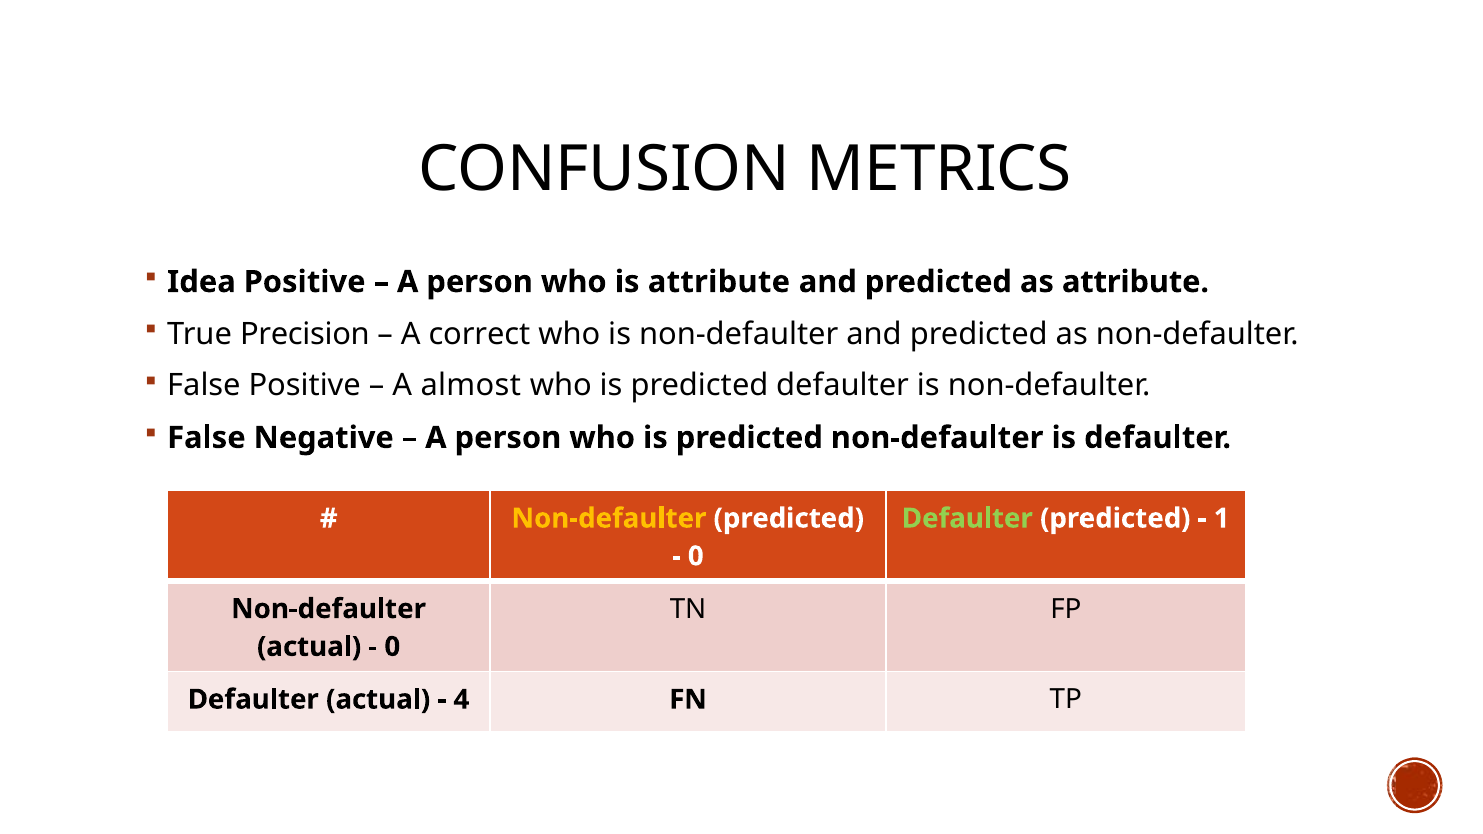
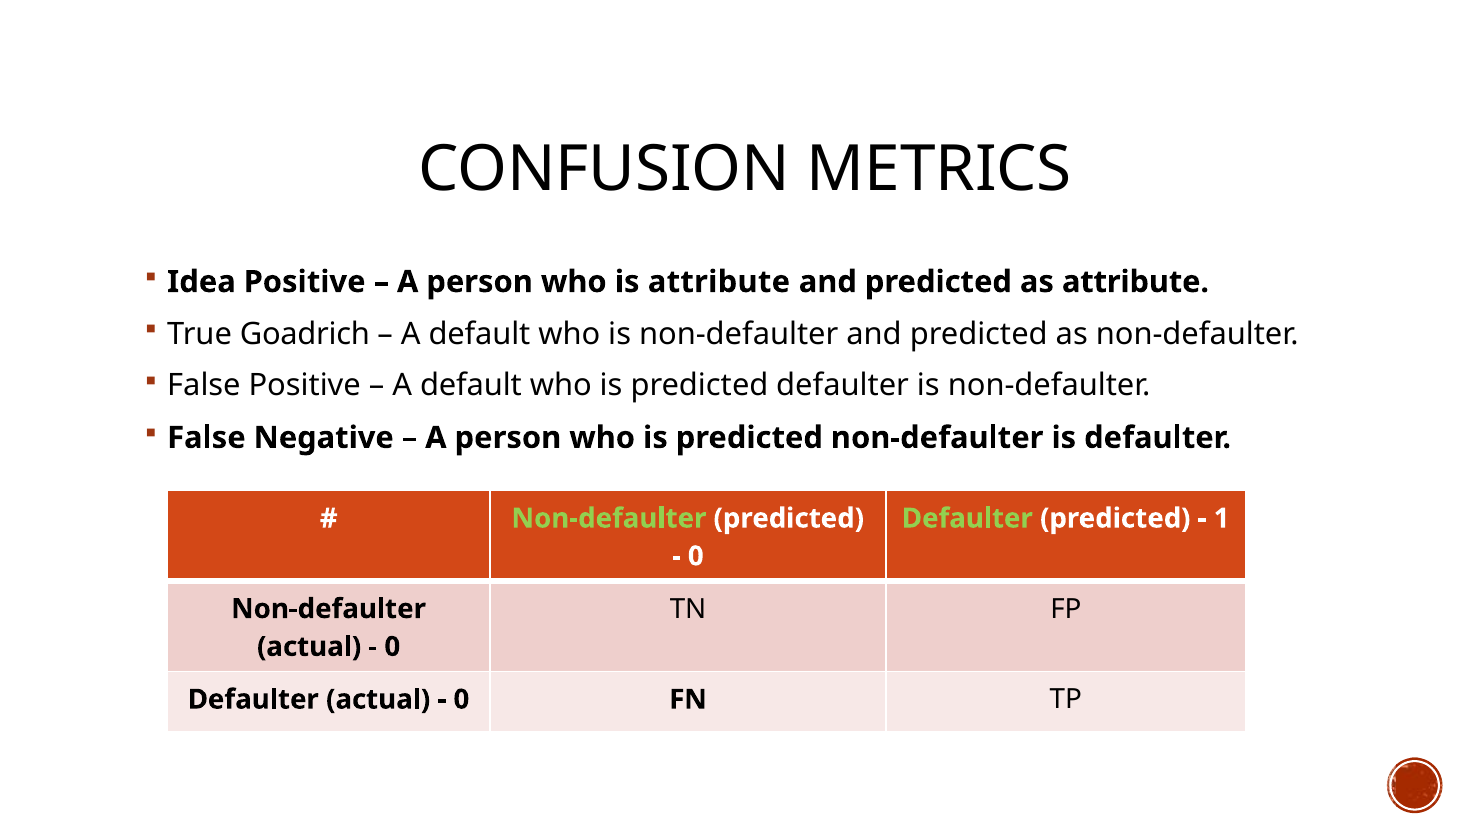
Precision: Precision -> Goadrich
correct at (479, 334): correct -> default
almost at (471, 386): almost -> default
Non-defaulter at (609, 519) colour: yellow -> light green
4 at (461, 700): 4 -> 0
